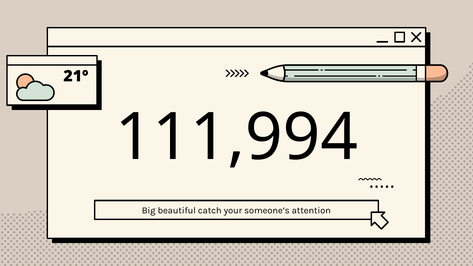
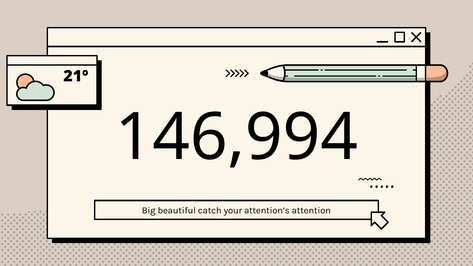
111,994: 111,994 -> 146,994
someone’s: someone’s -> attention’s
